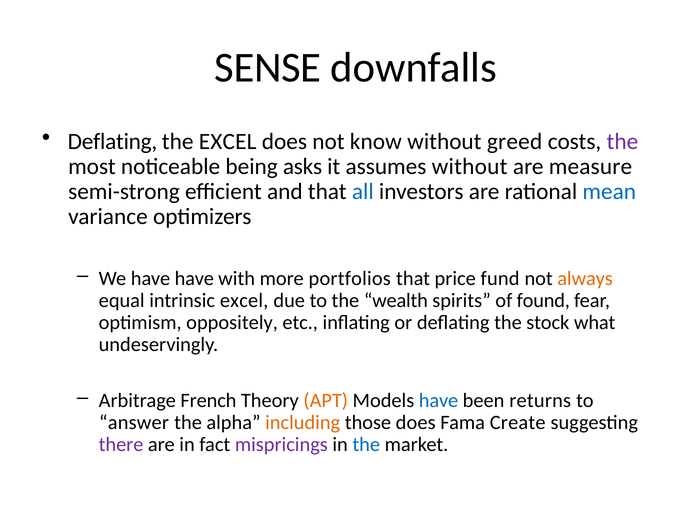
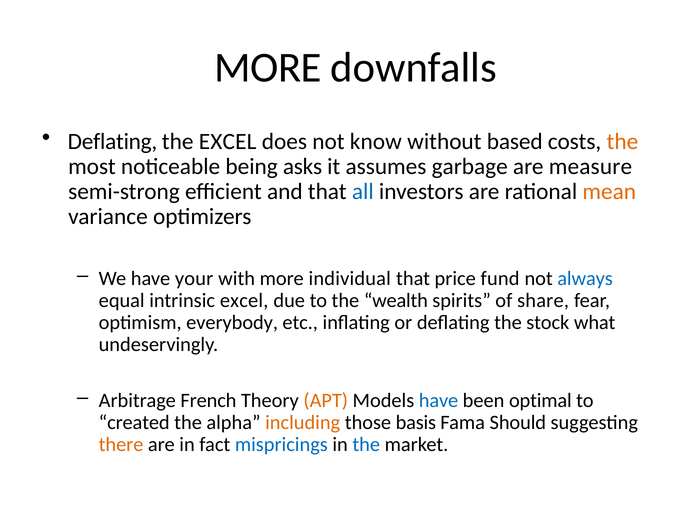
SENSE at (268, 68): SENSE -> MORE
greed: greed -> based
the at (622, 141) colour: purple -> orange
assumes without: without -> garbage
mean colour: blue -> orange
have have: have -> your
portfolios: portfolios -> individual
always colour: orange -> blue
found: found -> share
oppositely: oppositely -> everybody
returns: returns -> optimal
answer: answer -> created
those does: does -> basis
Create: Create -> Should
there colour: purple -> orange
mispricings colour: purple -> blue
